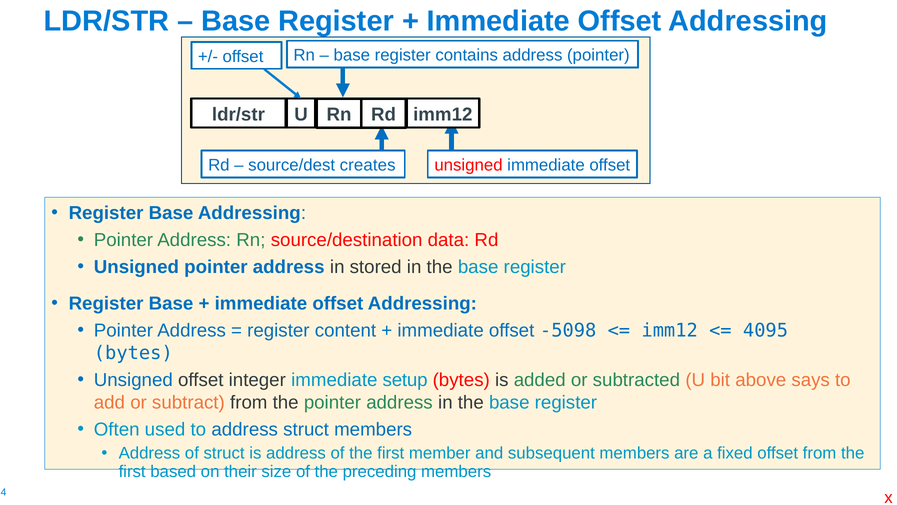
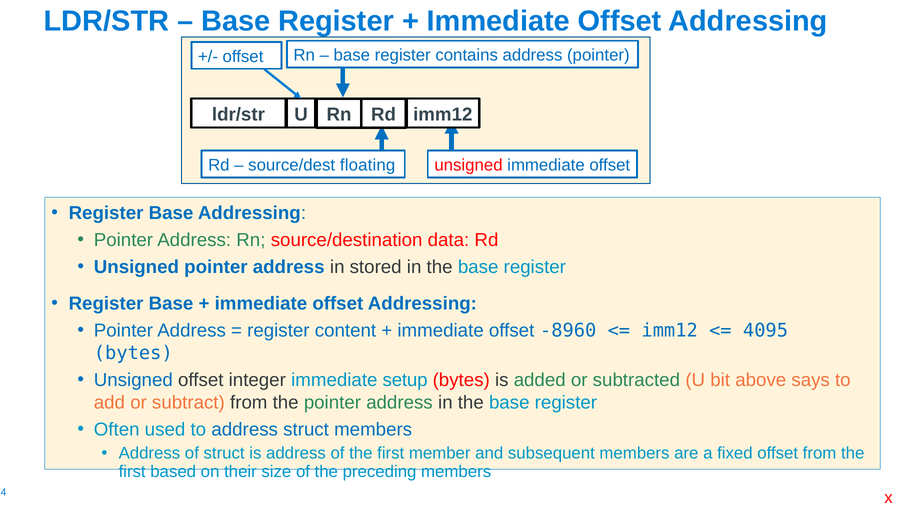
creates: creates -> floating
-5098: -5098 -> -8960
